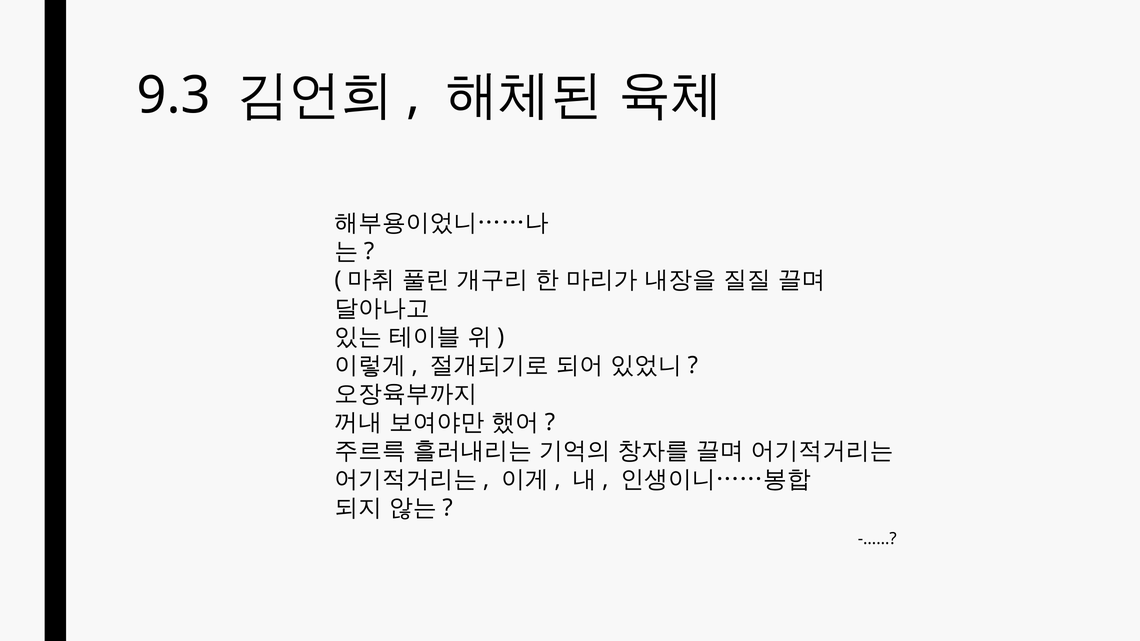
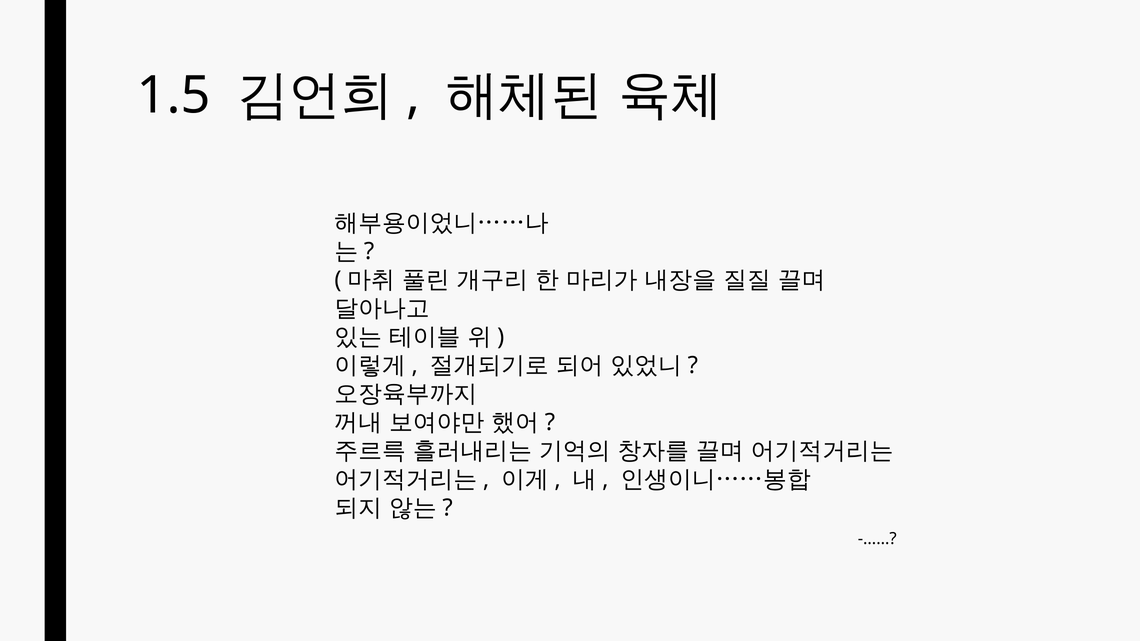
9.3: 9.3 -> 1.5
